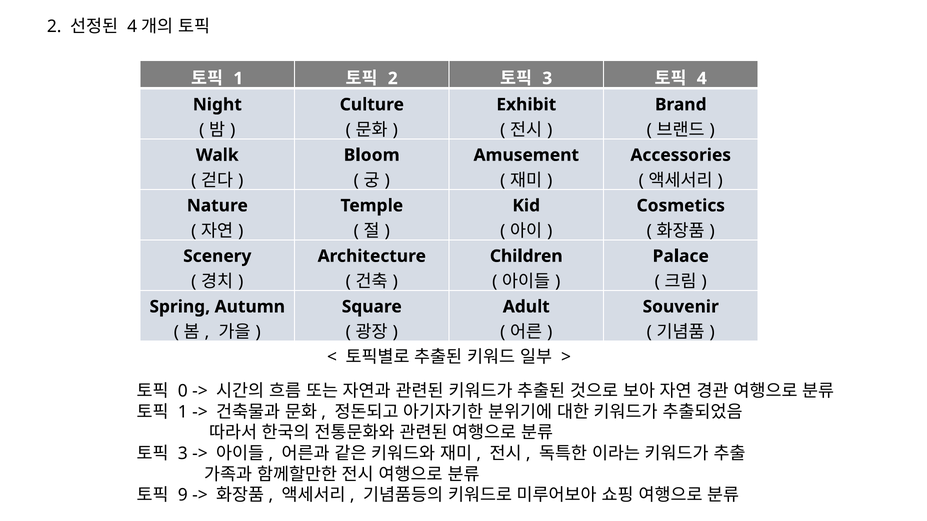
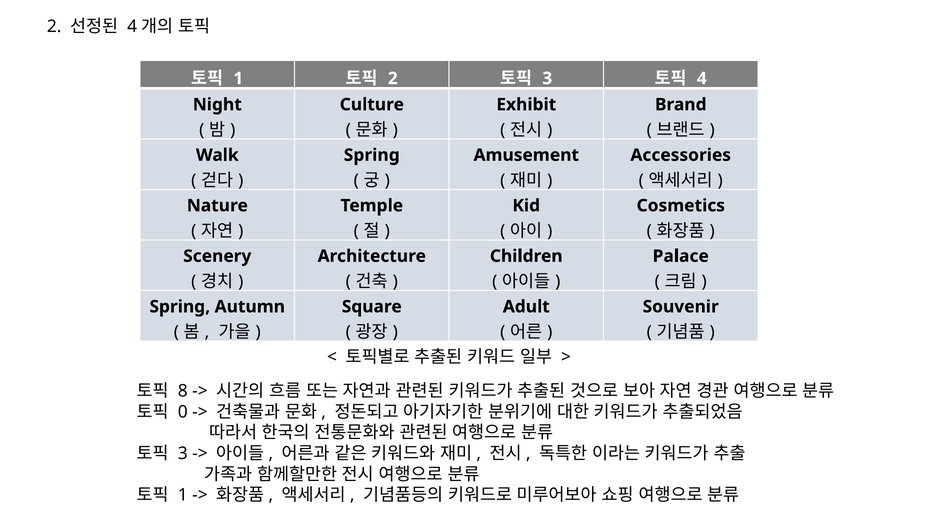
Bloom at (372, 155): Bloom -> Spring
0: 0 -> 8
1 at (183, 412): 1 -> 0
9 at (183, 496): 9 -> 1
